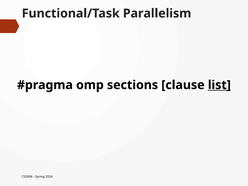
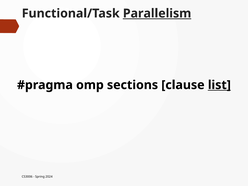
Parallelism underline: none -> present
